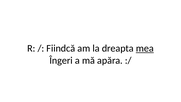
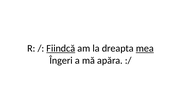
Fiindcă underline: none -> present
